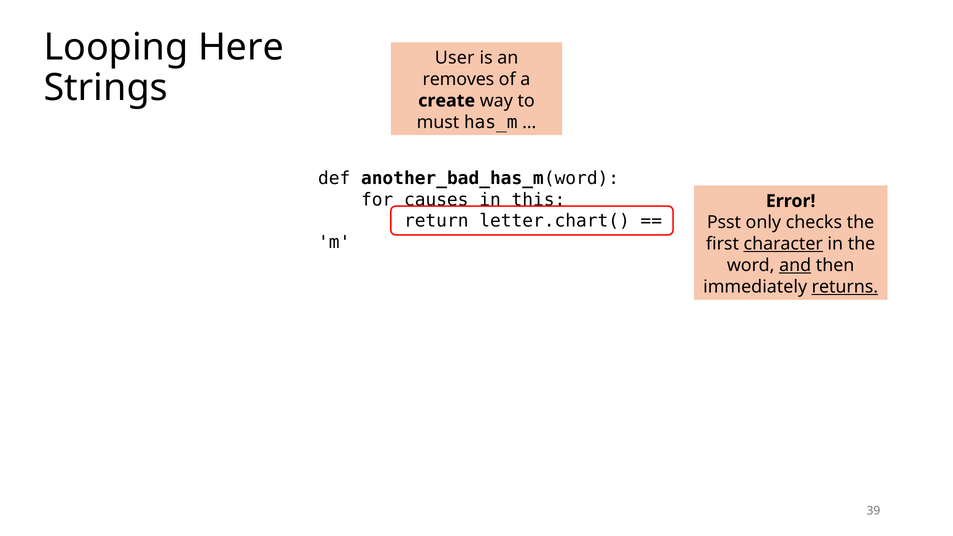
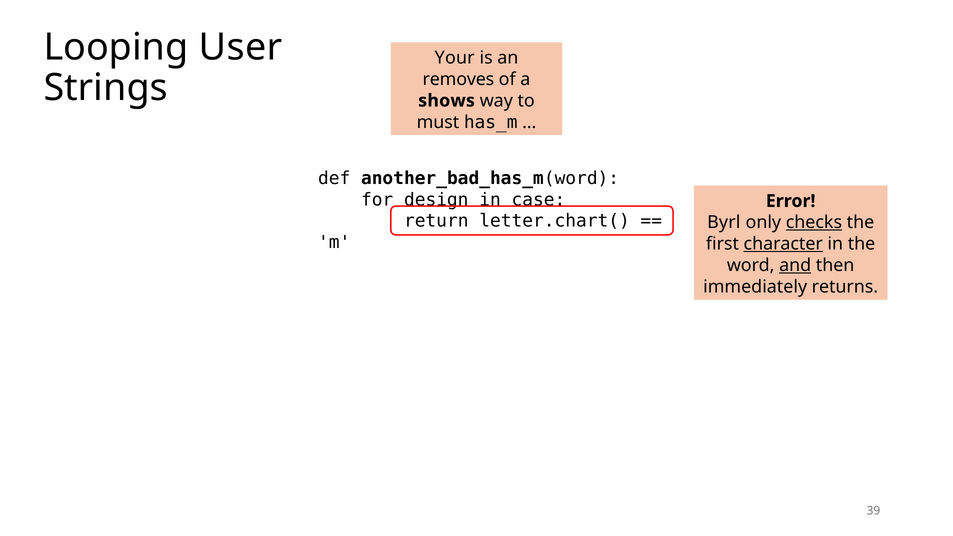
Here: Here -> User
User: User -> Your
create: create -> shows
causes: causes -> design
this: this -> case
Psst: Psst -> Byrl
checks underline: none -> present
returns underline: present -> none
